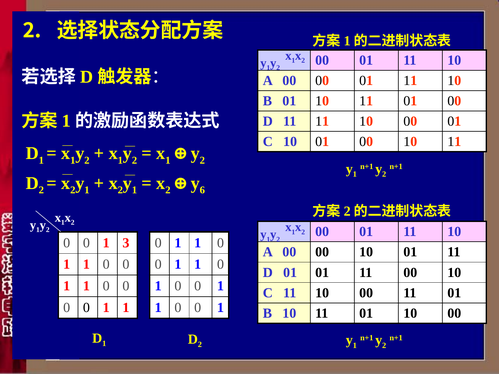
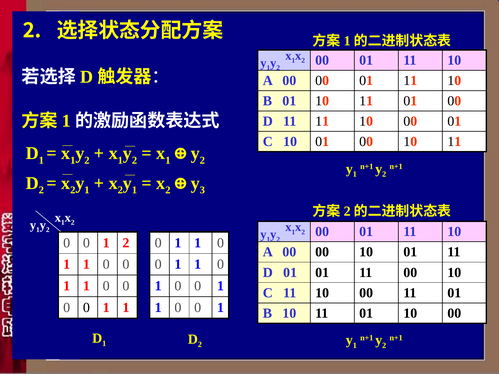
6: 6 -> 3
1 3: 3 -> 2
